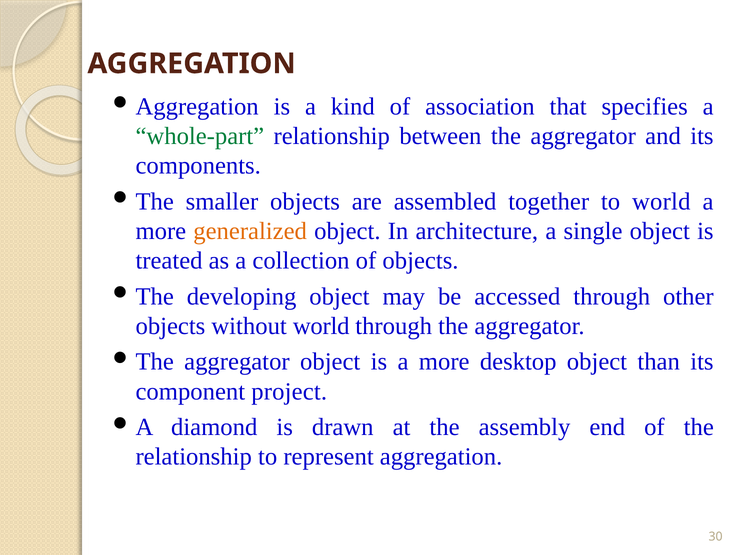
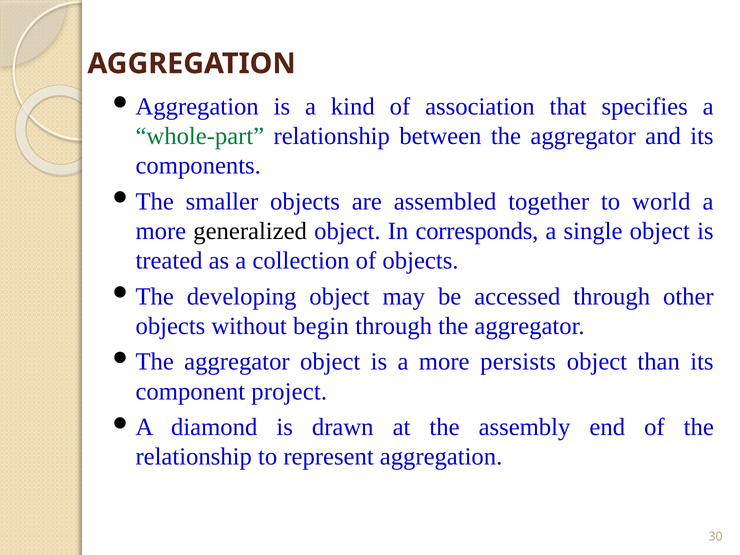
generalized colour: orange -> black
architecture: architecture -> corresponds
without world: world -> begin
desktop: desktop -> persists
